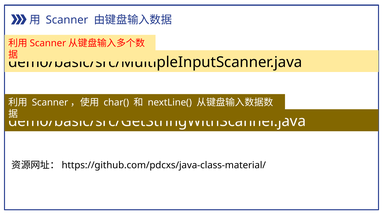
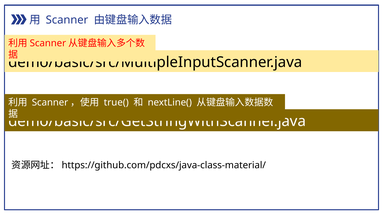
char(: char( -> true(
